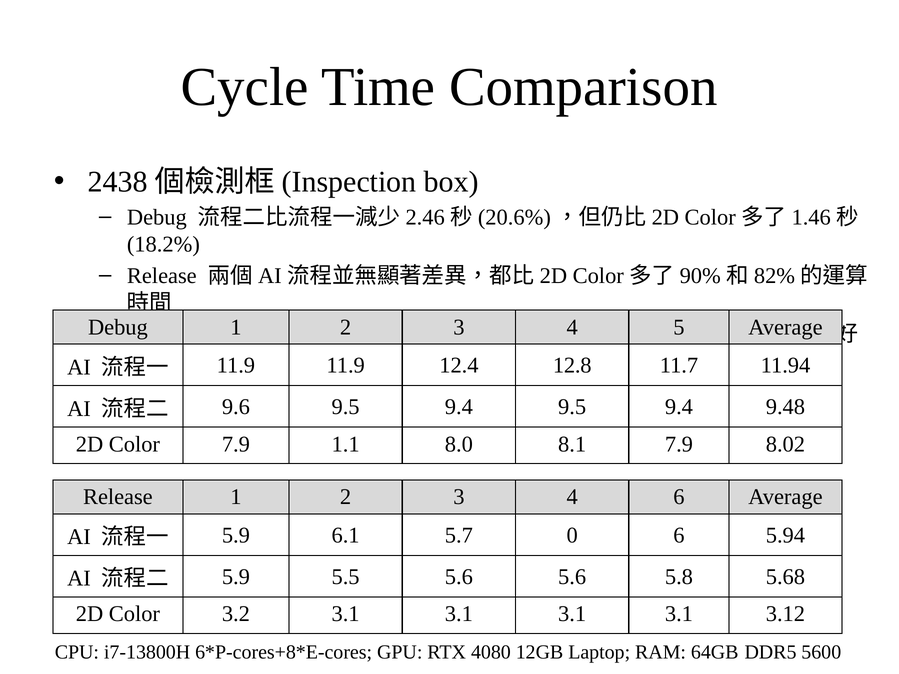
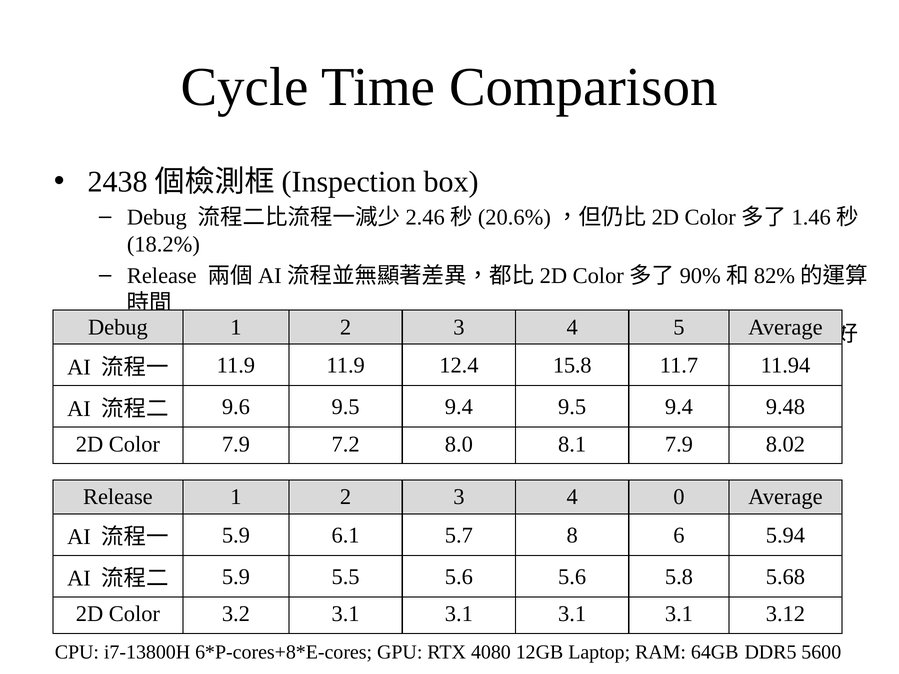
12.8: 12.8 -> 15.8
1.1: 1.1 -> 7.2
4 6: 6 -> 0
0: 0 -> 8
